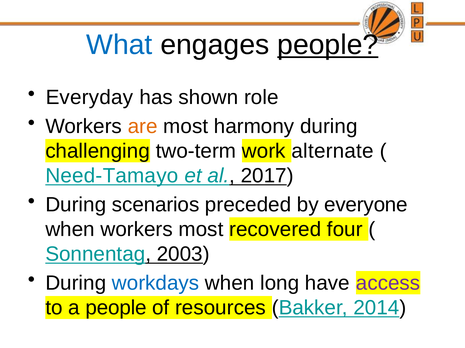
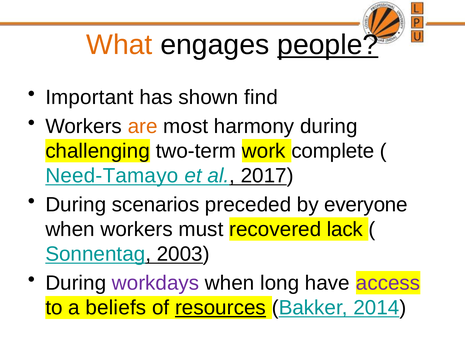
What colour: blue -> orange
Everyday: Everyday -> Important
role: role -> find
alternate: alternate -> complete
workers most: most -> must
four: four -> lack
workdays colour: blue -> purple
a people: people -> beliefs
resources underline: none -> present
